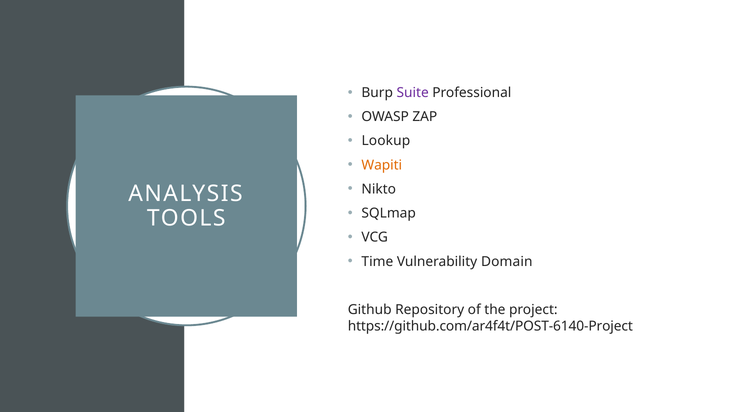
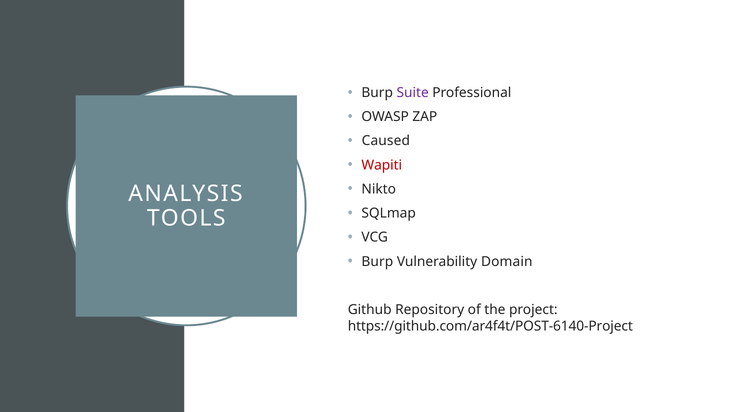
Lookup: Lookup -> Caused
Wapiti colour: orange -> red
Time at (377, 261): Time -> Burp
